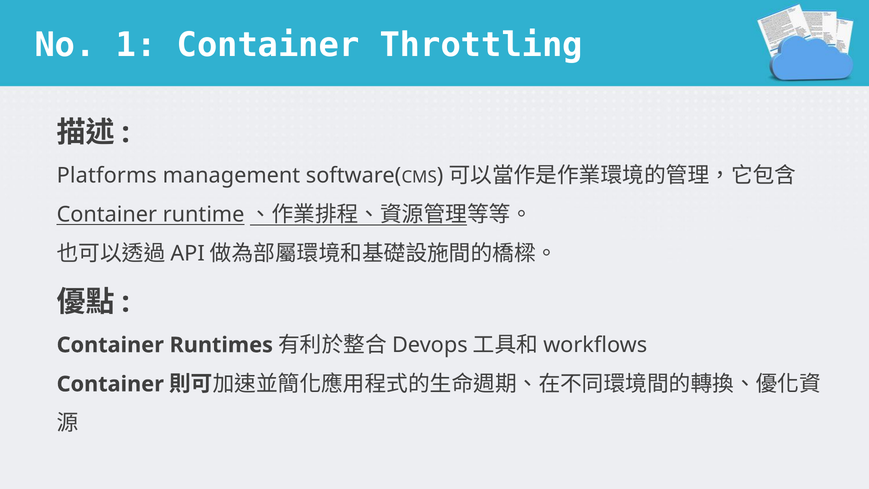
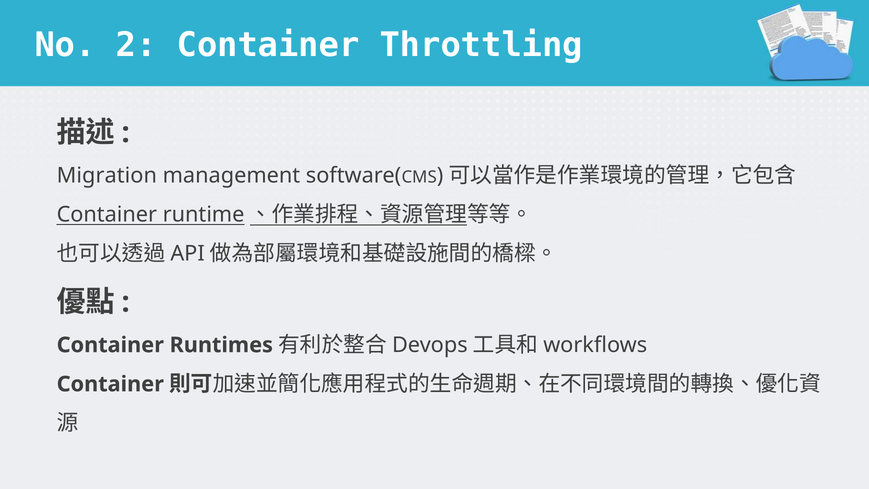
1: 1 -> 2
Platforms: Platforms -> Migration
